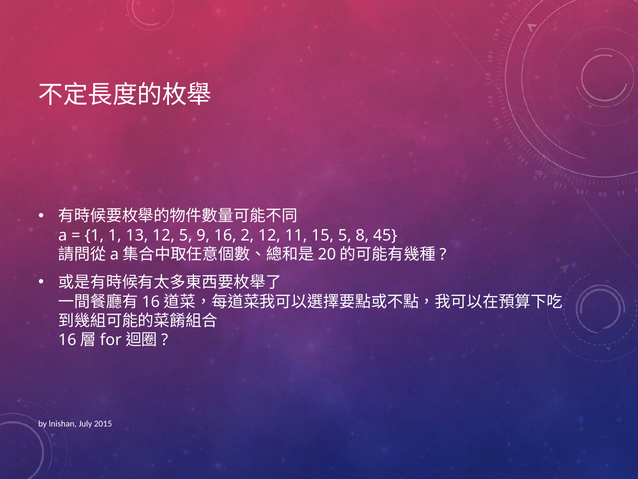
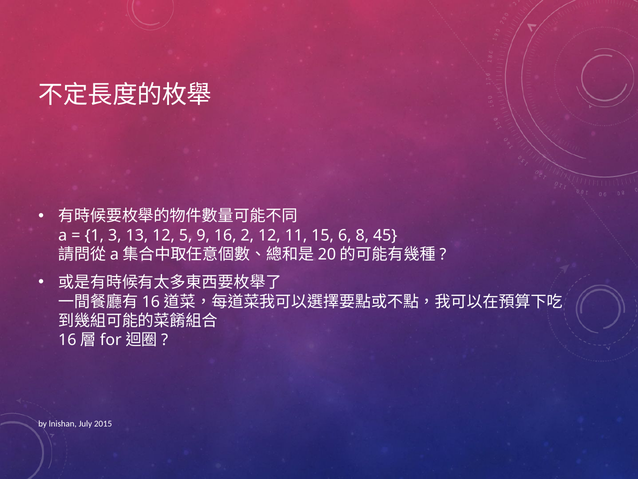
1 1: 1 -> 3
15 5: 5 -> 6
